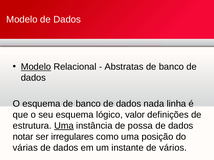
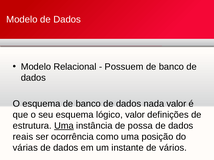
Modelo at (36, 67) underline: present -> none
Abstratas: Abstratas -> Possuem
nada linha: linha -> valor
notar: notar -> reais
irregulares: irregulares -> ocorrência
